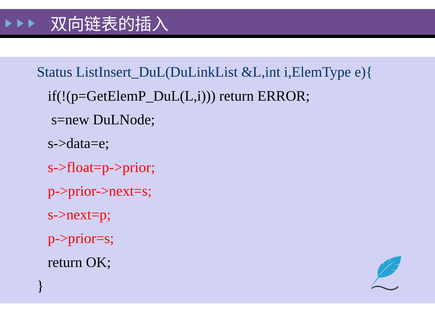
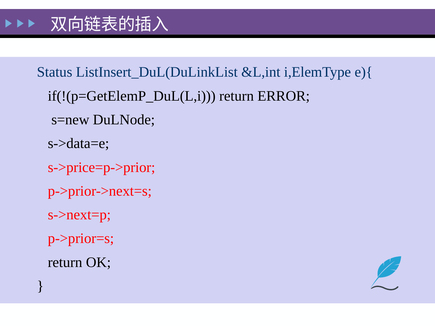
s->float=p->prior: s->float=p->prior -> s->price=p->prior
